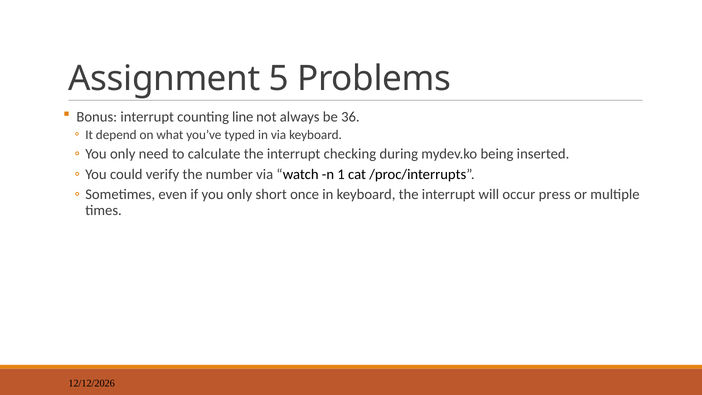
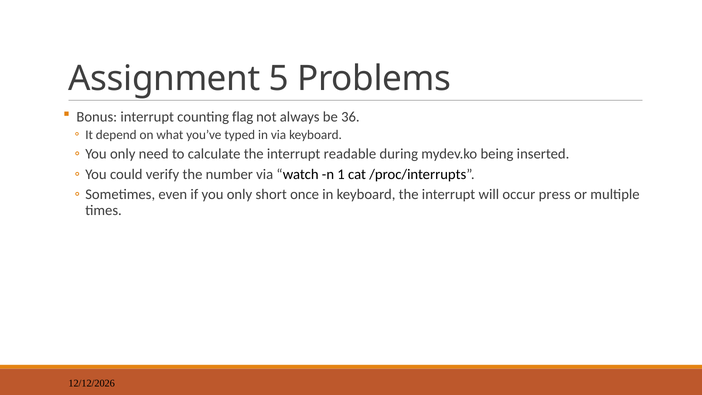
line: line -> flag
checking: checking -> readable
